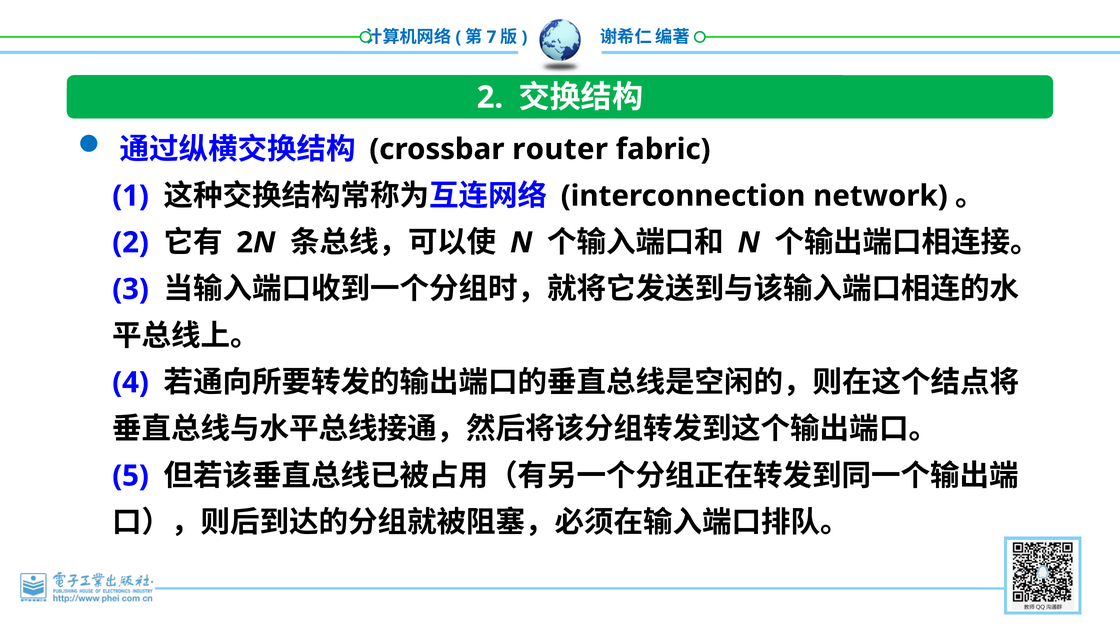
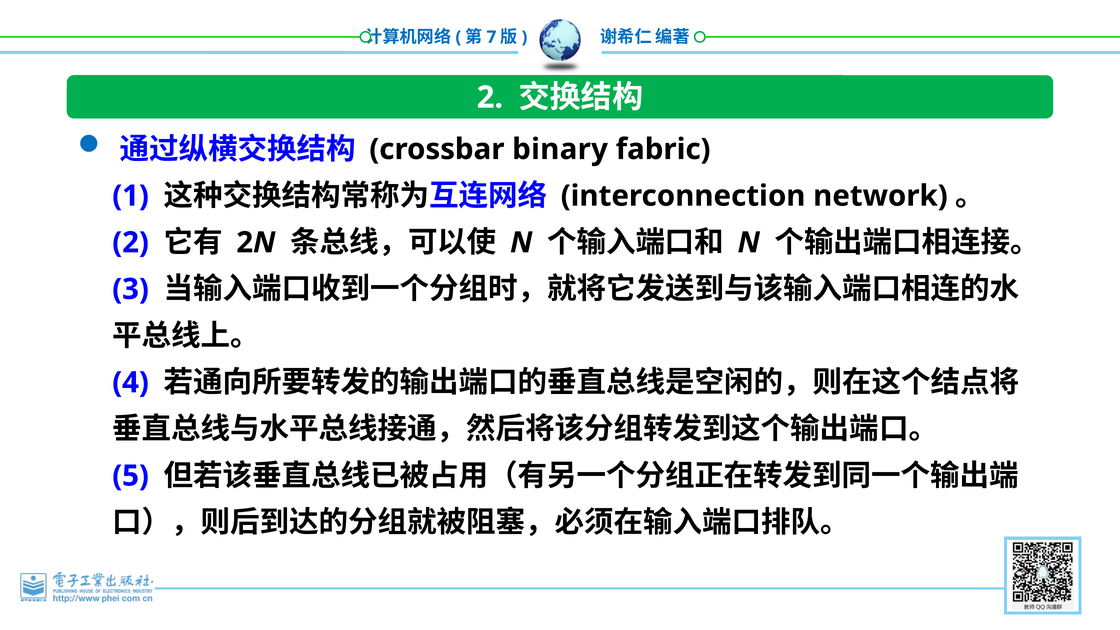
router: router -> binary
